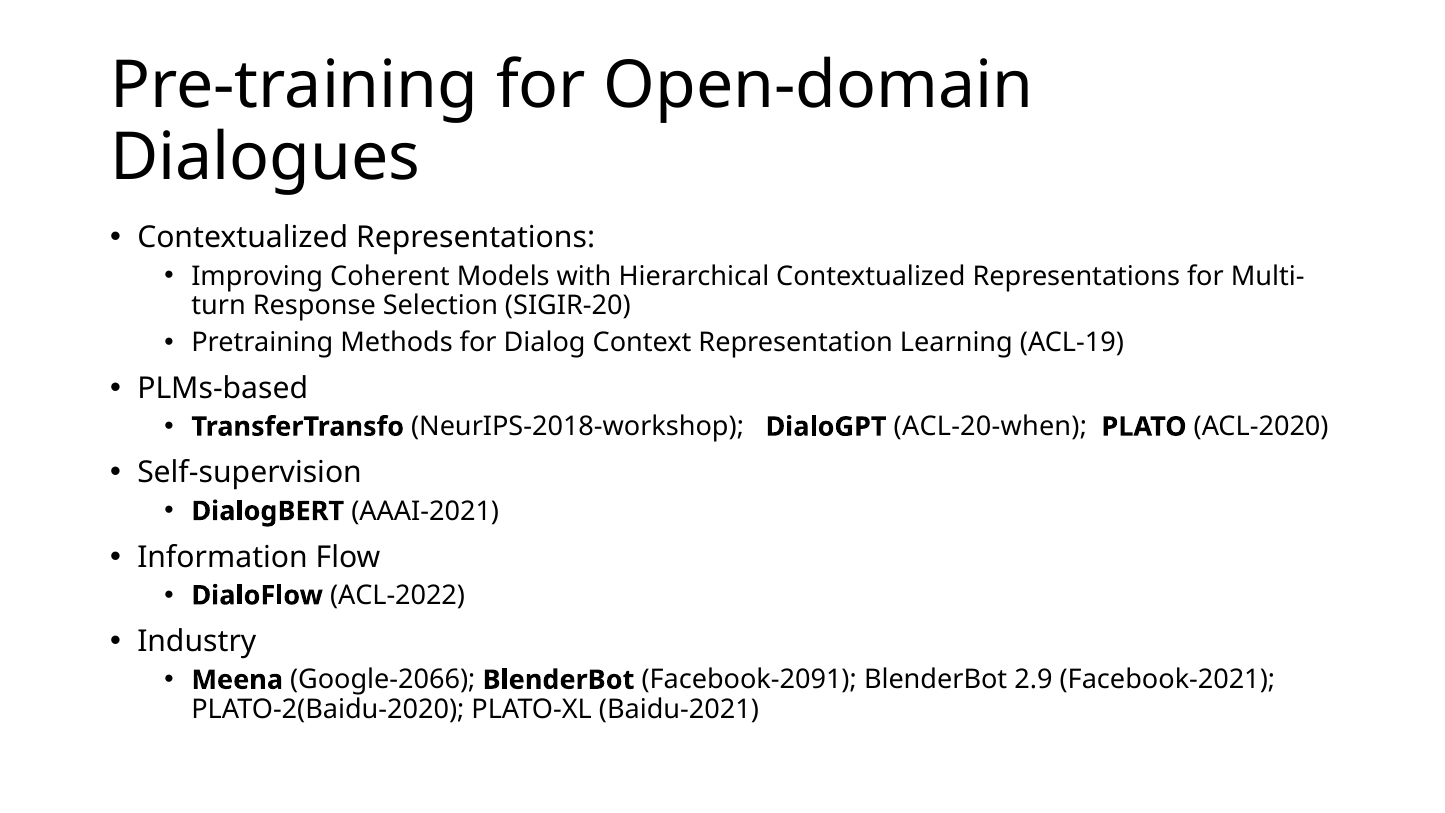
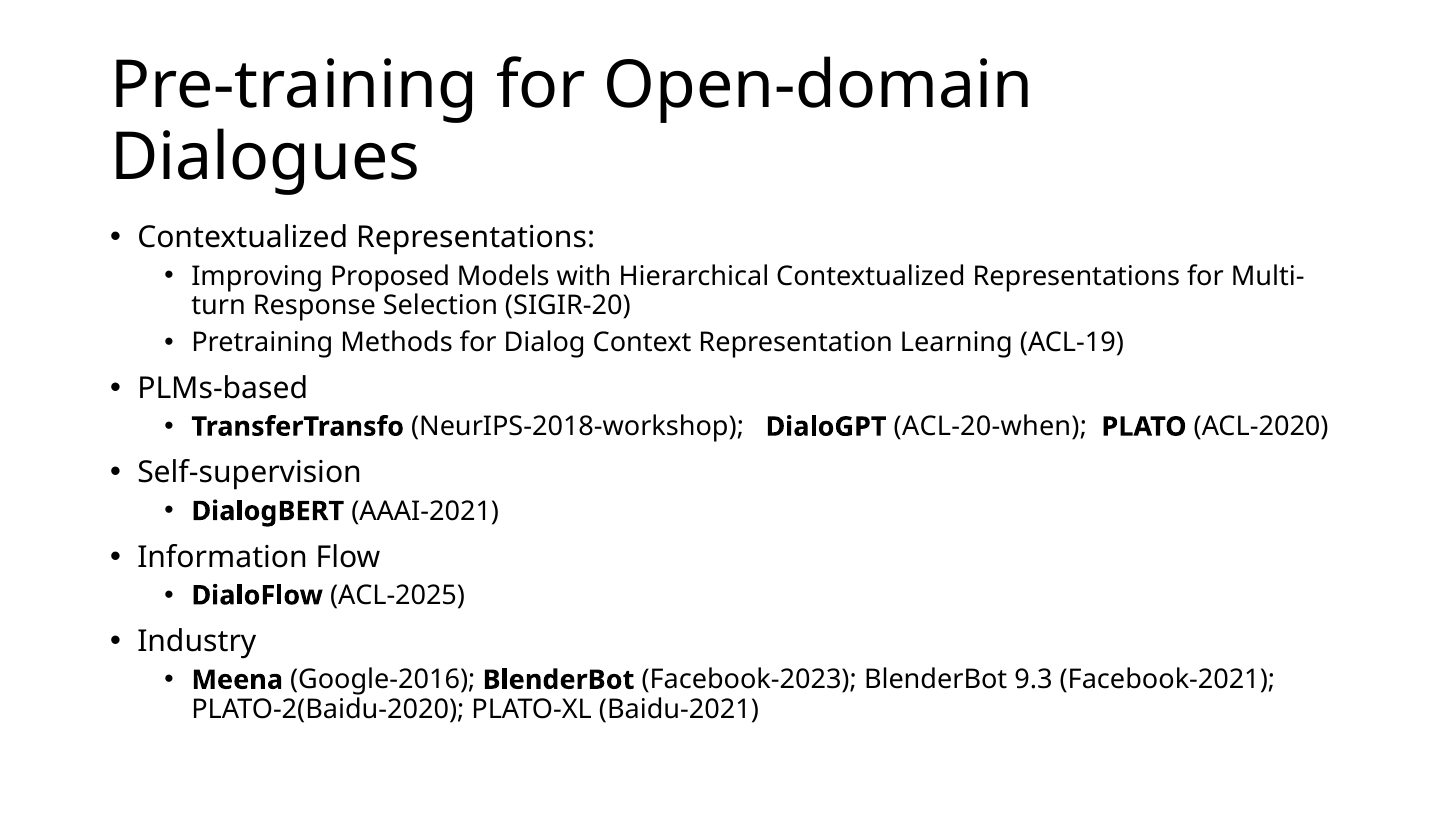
Coherent: Coherent -> Proposed
ACL-2022: ACL-2022 -> ACL-2025
Google-2066: Google-2066 -> Google-2016
Facebook-2091: Facebook-2091 -> Facebook-2023
2.9: 2.9 -> 9.3
